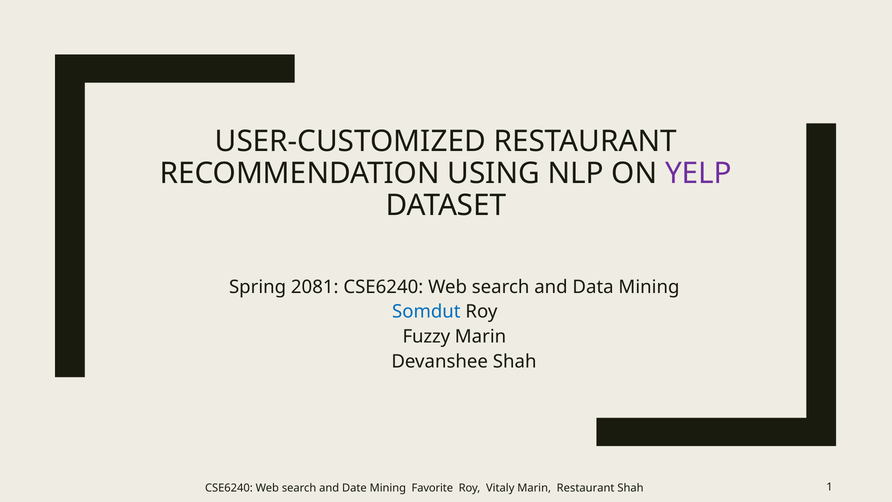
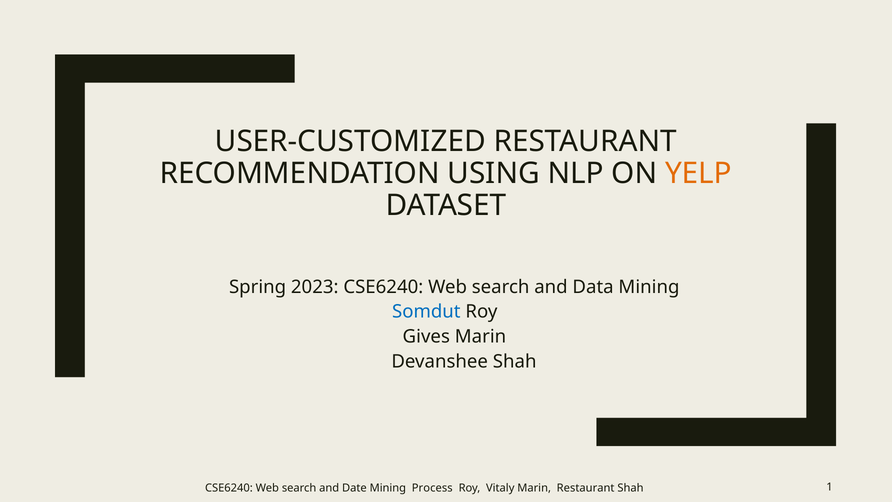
YELP colour: purple -> orange
2081: 2081 -> 2023
Fuzzy: Fuzzy -> Gives
Favorite: Favorite -> Process
